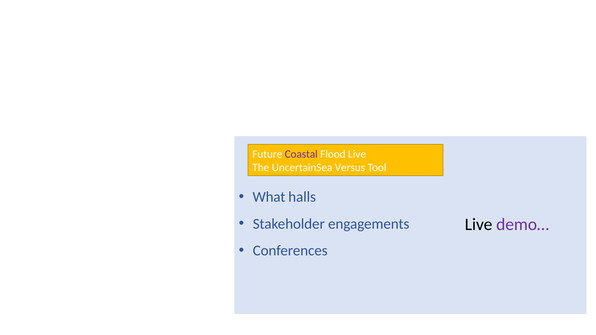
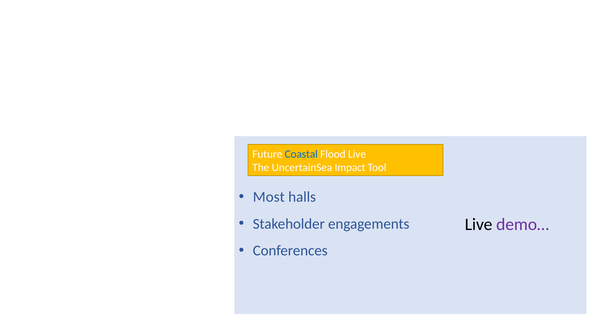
Coastal colour: purple -> blue
Versus: Versus -> Impact
What: What -> Most
